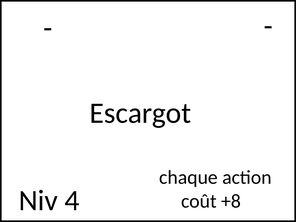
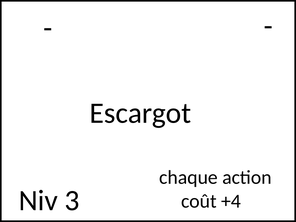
4: 4 -> 3
+8: +8 -> +4
